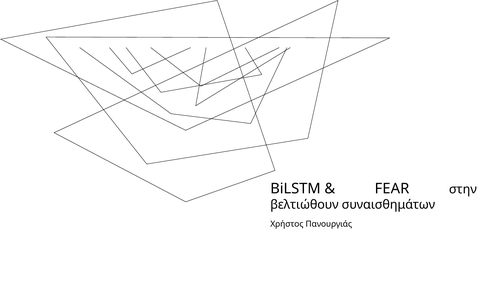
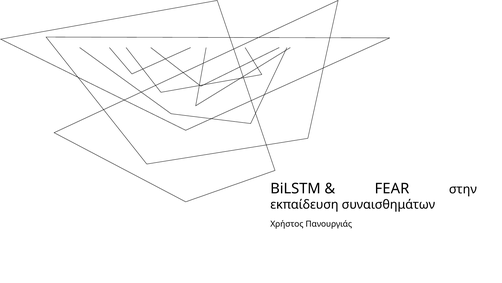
βελτιώθουν: βελτιώθουν -> εκπαίδευση
